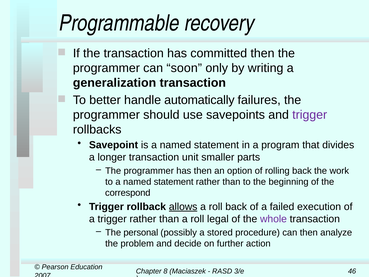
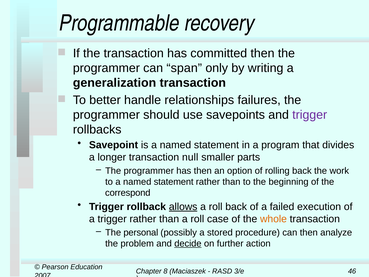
soon: soon -> span
automatically: automatically -> relationships
unit: unit -> null
legal: legal -> case
whole colour: purple -> orange
decide underline: none -> present
